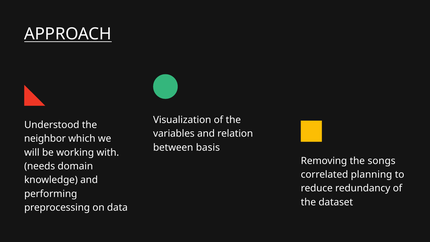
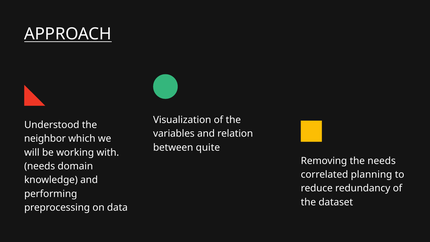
basis: basis -> quite
the songs: songs -> needs
